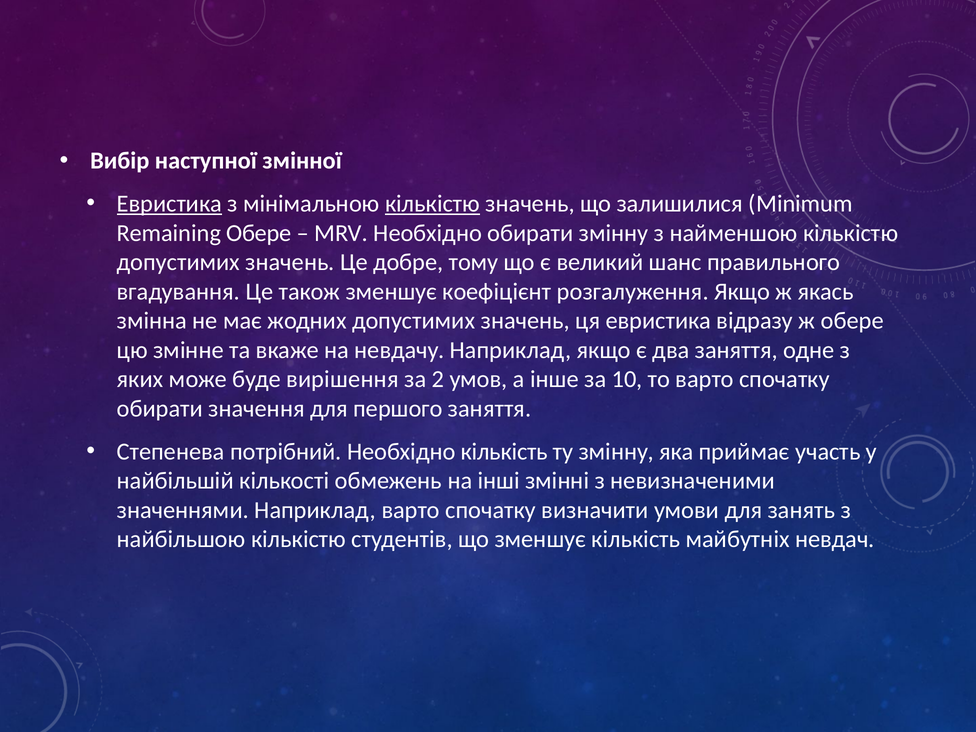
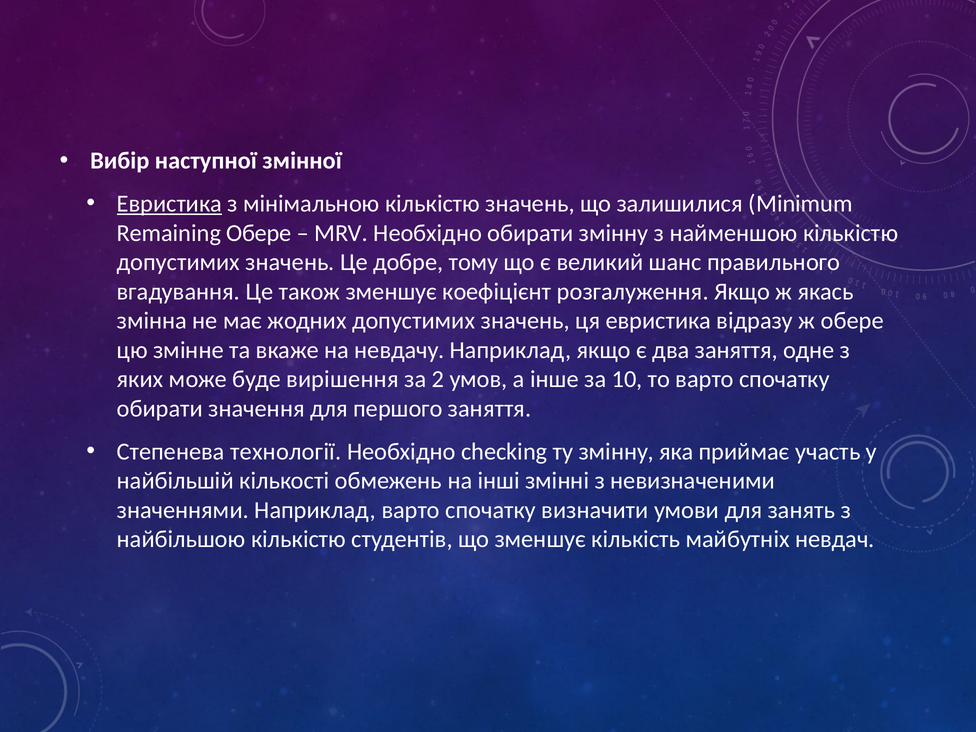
кількістю at (433, 204) underline: present -> none
потрібний: потрібний -> технології
Необхідно кількість: кількість -> checking
